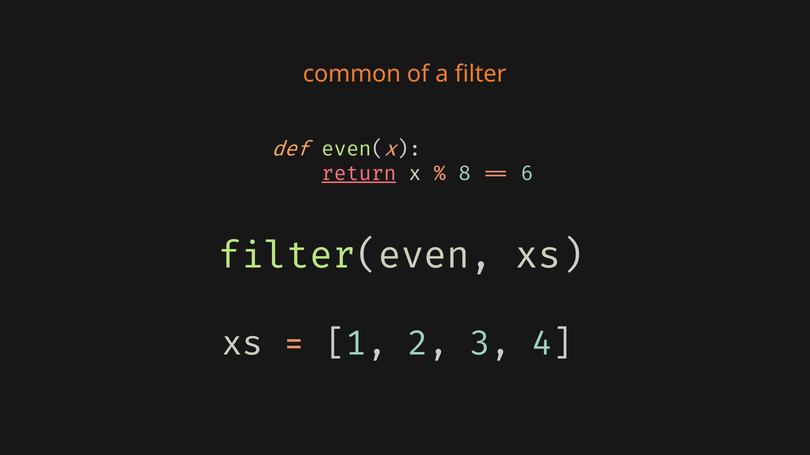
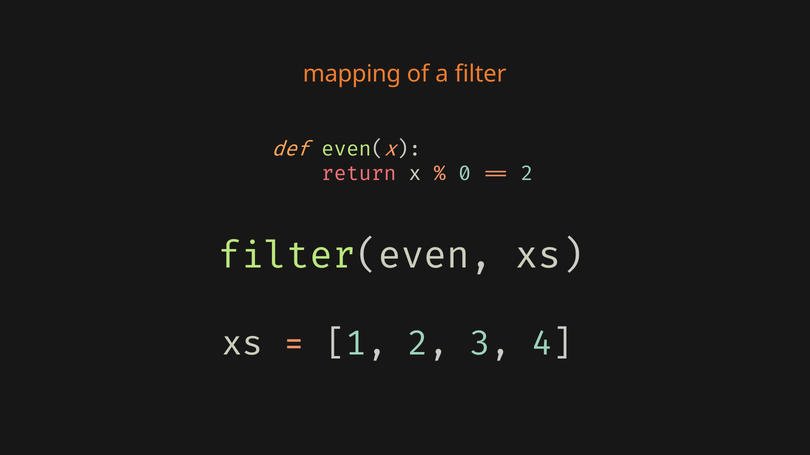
common: common -> mapping
return underline: present -> none
8: 8 -> 0
6 at (527, 174): 6 -> 2
